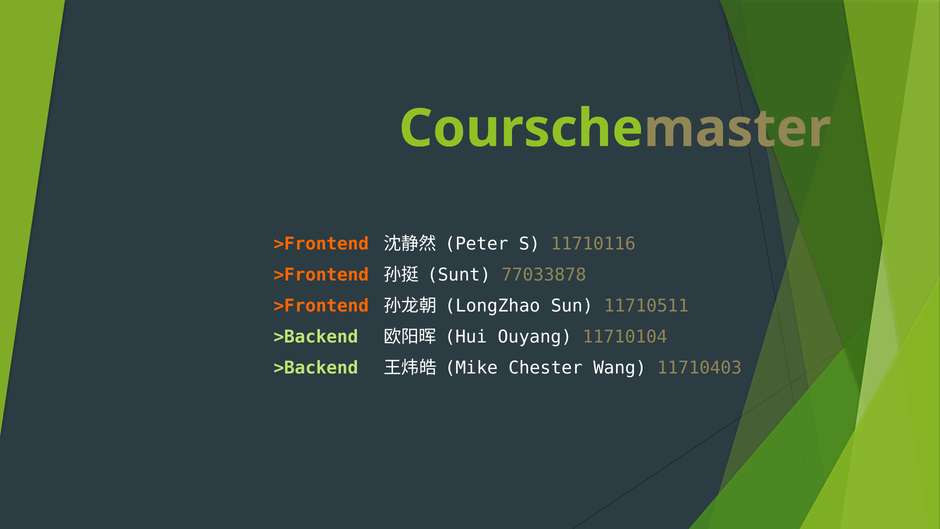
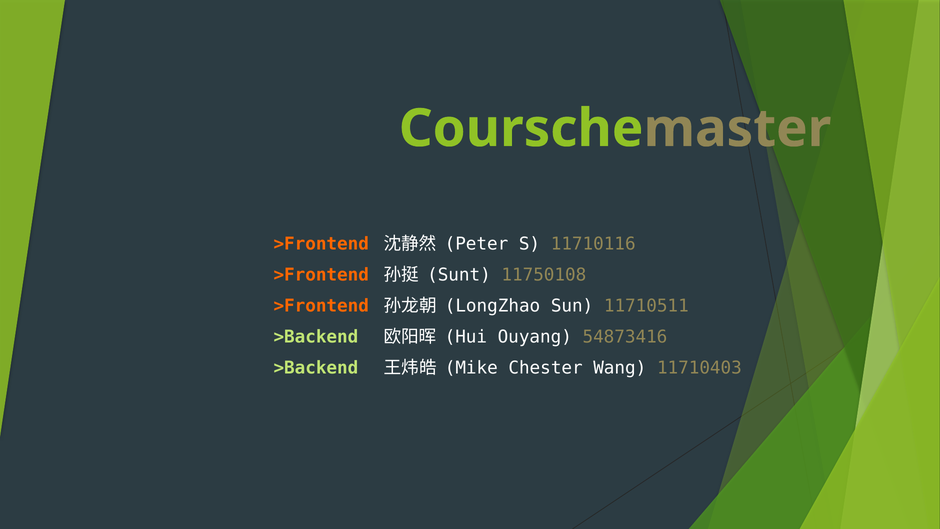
77033878: 77033878 -> 11750108
11710104: 11710104 -> 54873416
